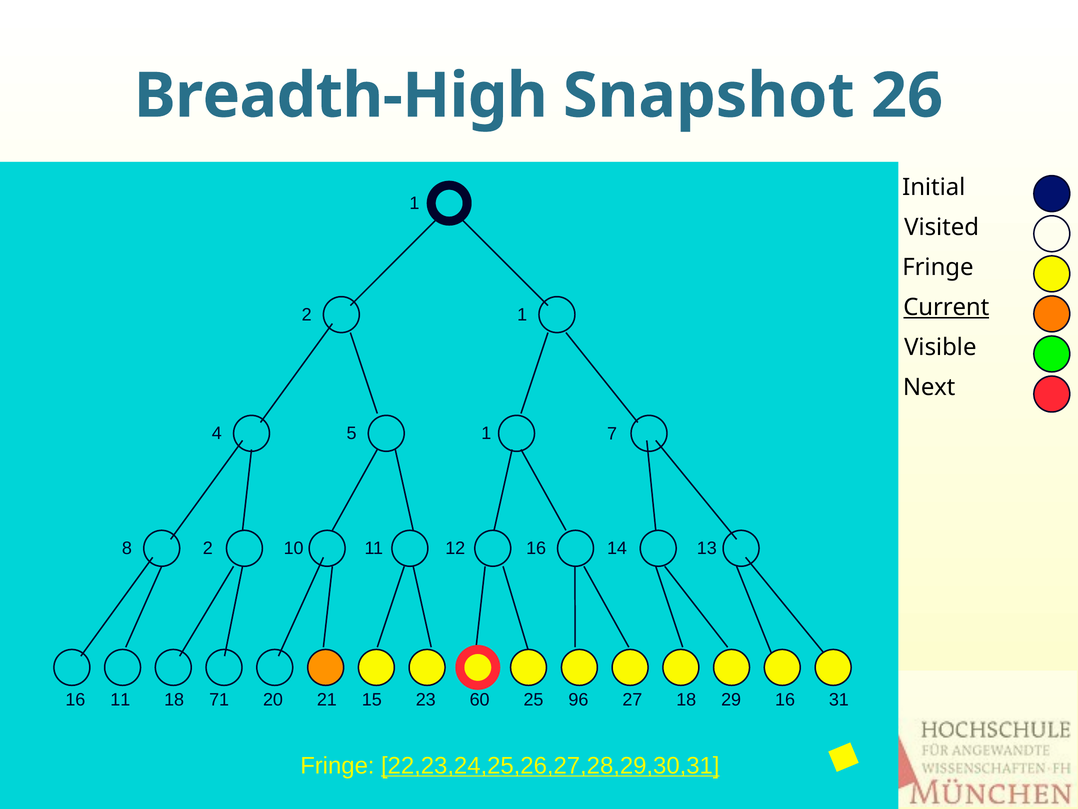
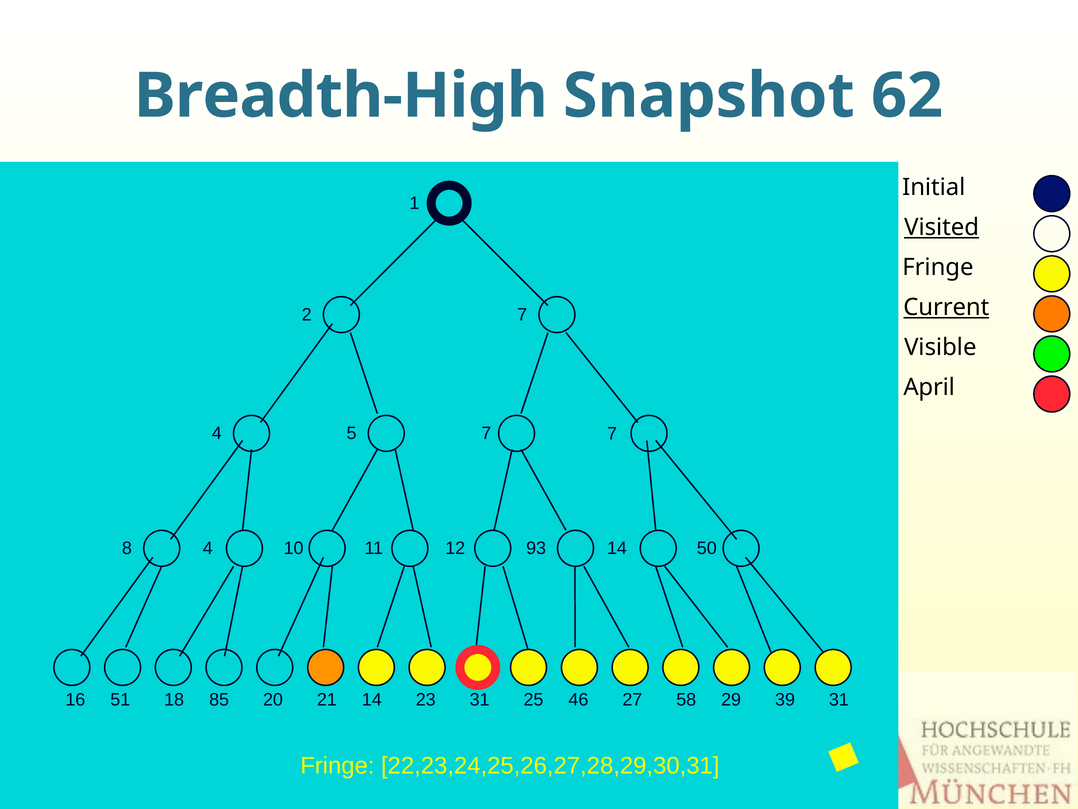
26: 26 -> 62
Visited underline: none -> present
2 1: 1 -> 7
Next: Next -> April
5 1: 1 -> 7
8 2: 2 -> 4
12 16: 16 -> 93
13: 13 -> 50
16 11: 11 -> 51
71: 71 -> 85
21 15: 15 -> 14
23 60: 60 -> 31
96: 96 -> 46
27 18: 18 -> 58
29 16: 16 -> 39
22,23,24,25,26,27,28,29,30,31 underline: present -> none
